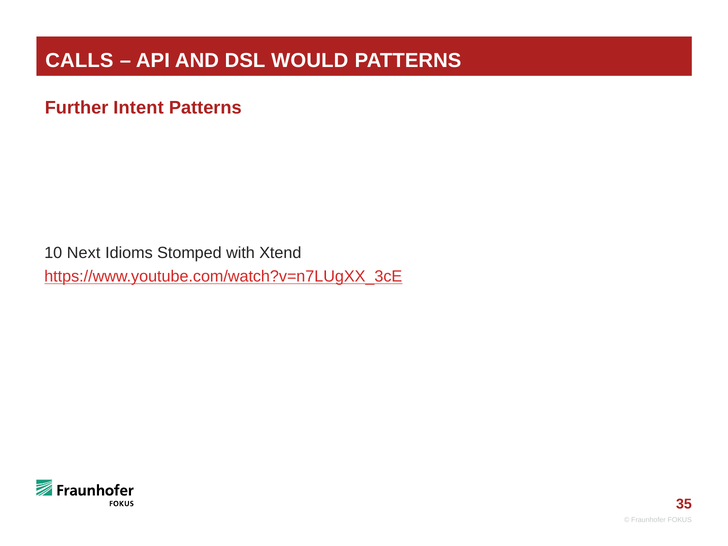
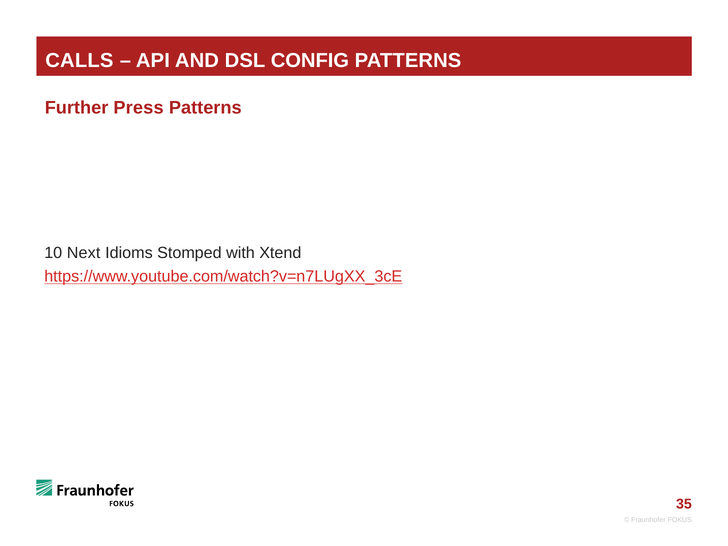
WOULD: WOULD -> CONFIG
Intent: Intent -> Press
